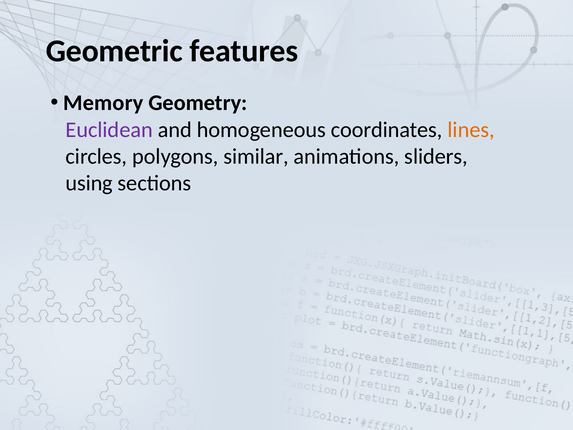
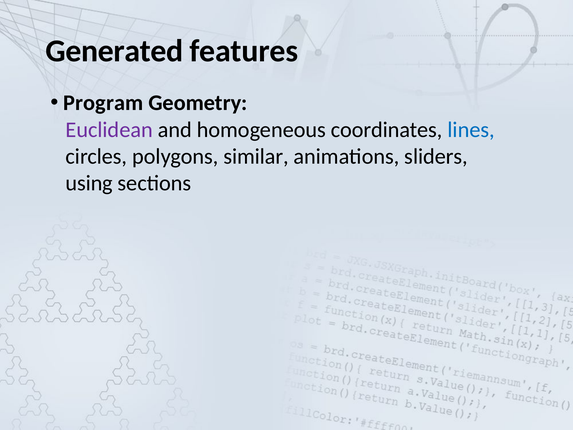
Geometric: Geometric -> Generated
Memory: Memory -> Program
lines colour: orange -> blue
